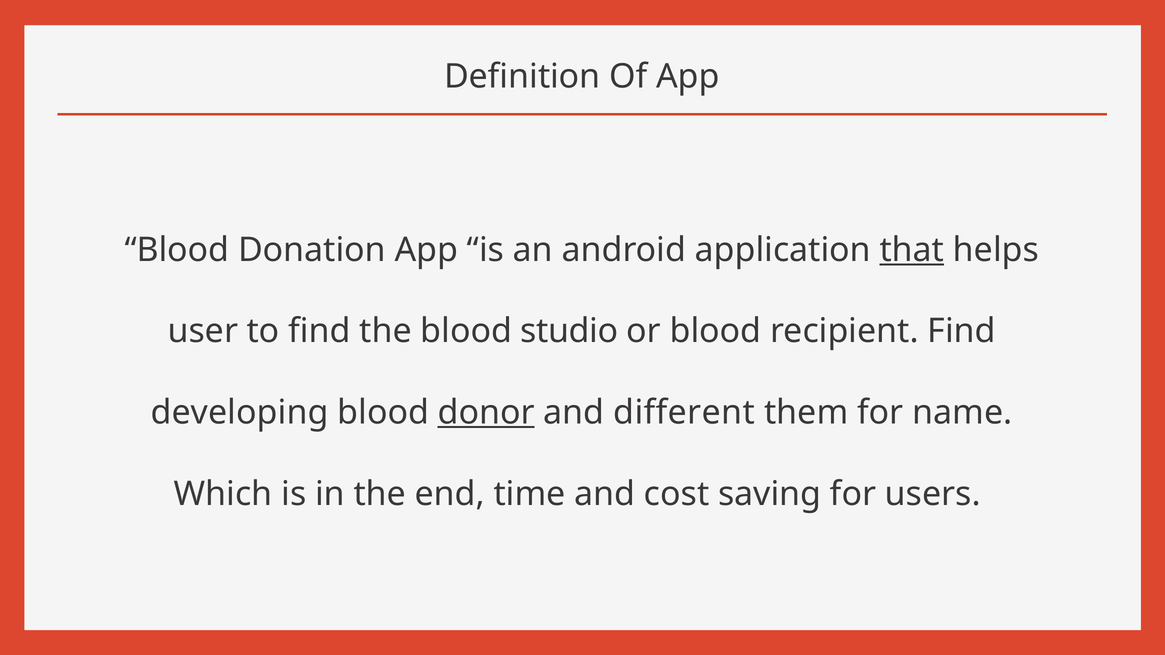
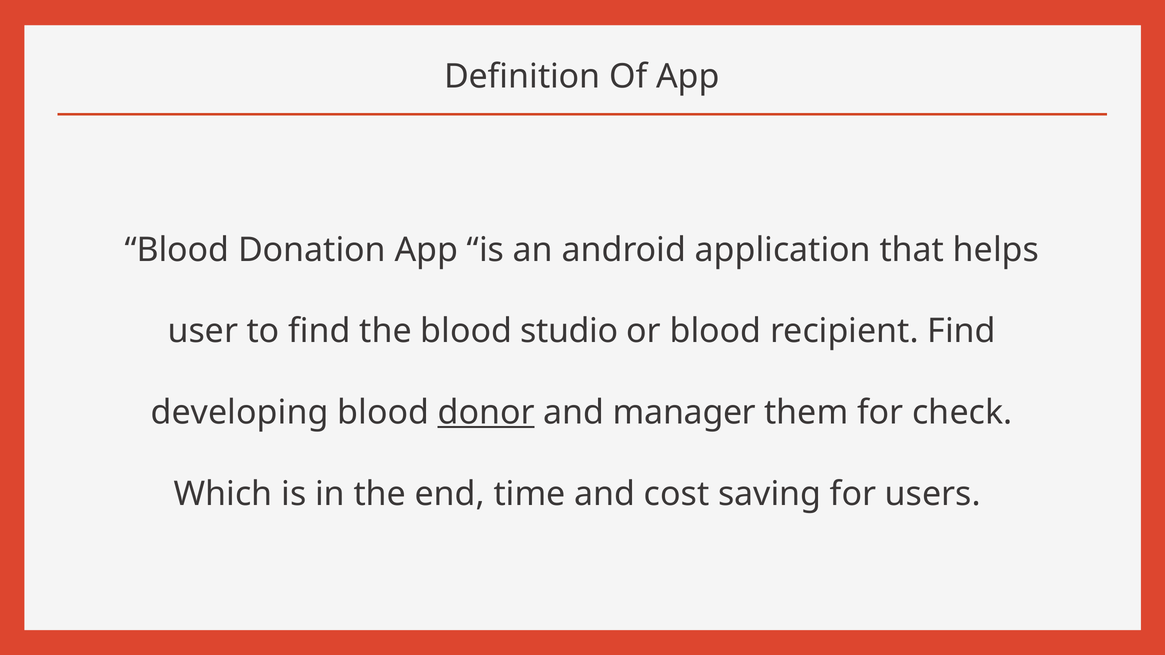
that underline: present -> none
different: different -> manager
name: name -> check
